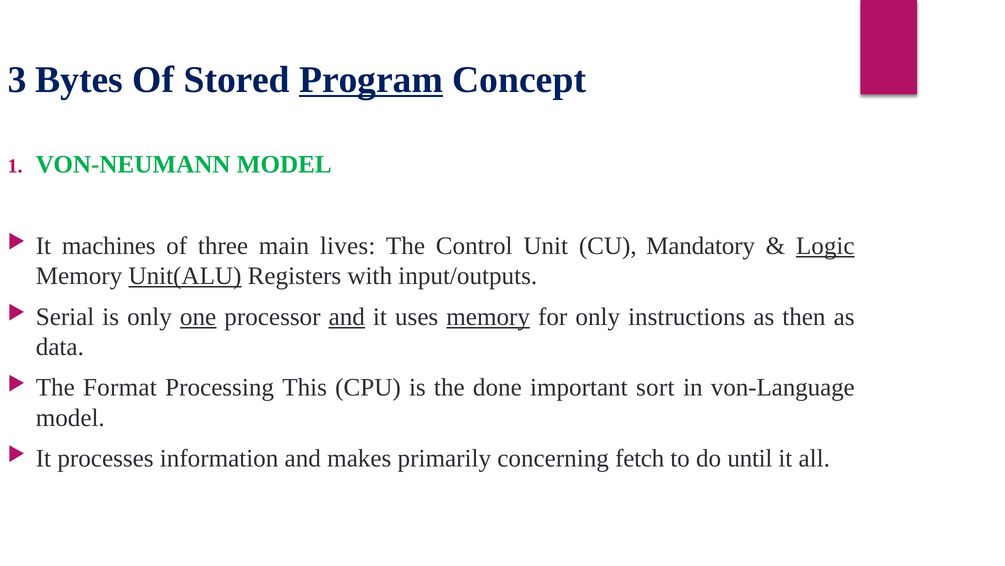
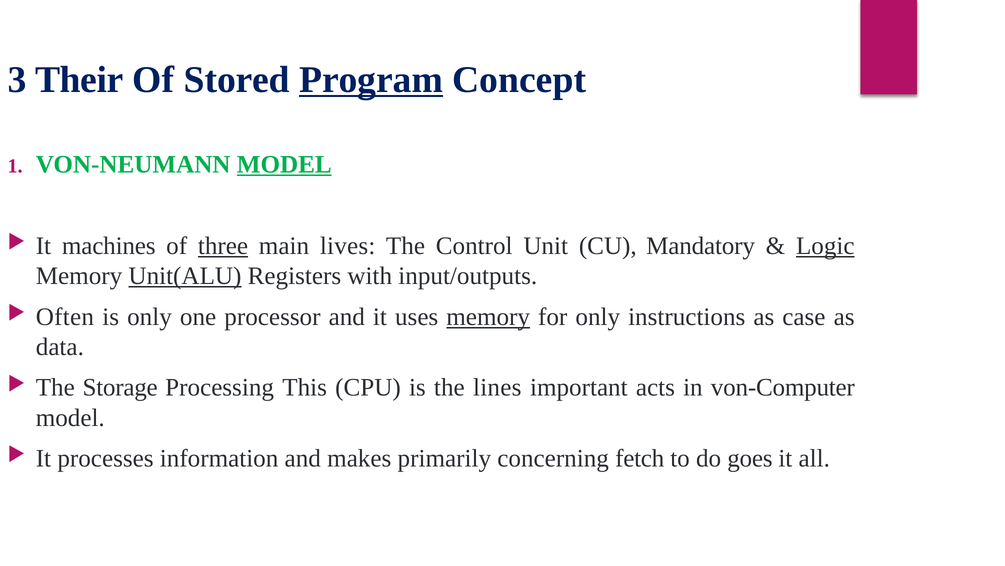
Bytes: Bytes -> Their
MODEL at (284, 164) underline: none -> present
three underline: none -> present
Serial: Serial -> Often
one underline: present -> none
and at (347, 316) underline: present -> none
then: then -> case
Format: Format -> Storage
done: done -> lines
sort: sort -> acts
von-Language: von-Language -> von-Computer
until: until -> goes
